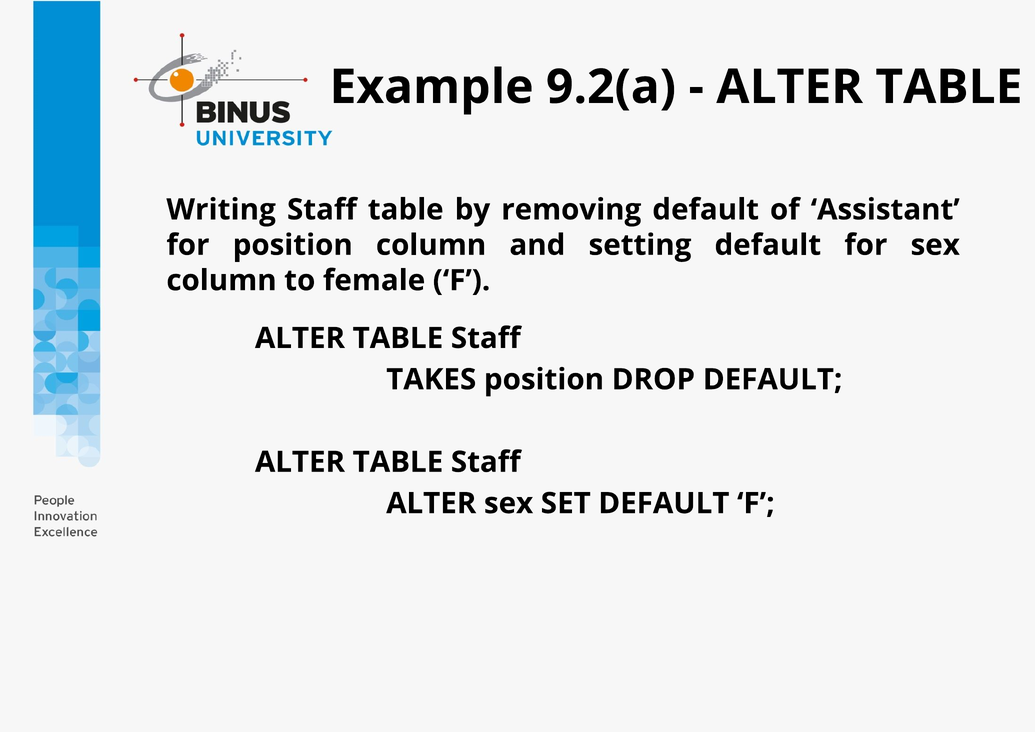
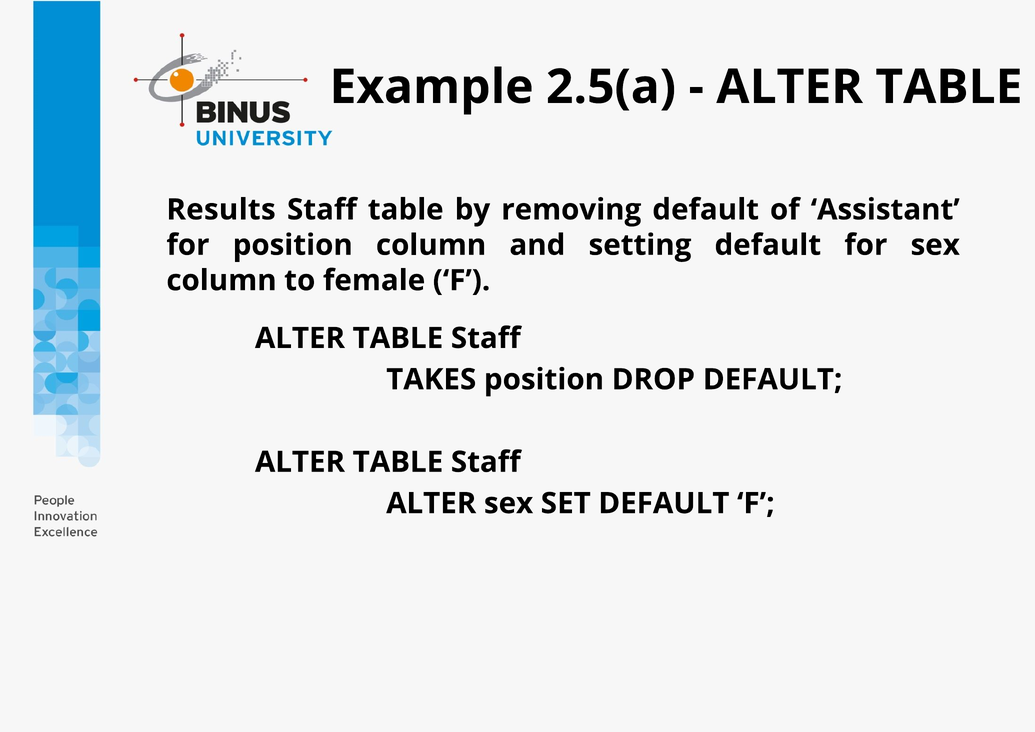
9.2(a: 9.2(a -> 2.5(a
Writing: Writing -> Results
